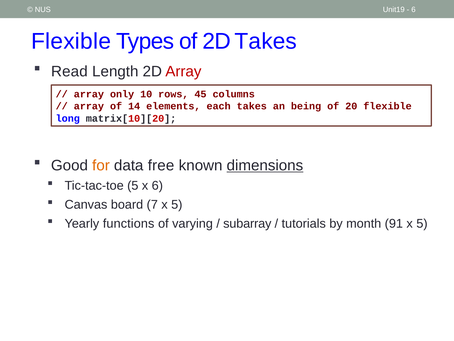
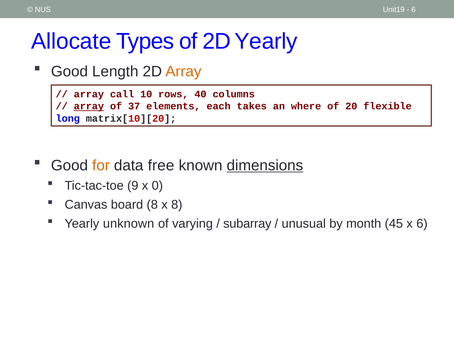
Flexible at (71, 41): Flexible -> Allocate
2D Takes: Takes -> Yearly
Read at (69, 71): Read -> Good
Array at (183, 71) colour: red -> orange
only: only -> call
45: 45 -> 40
array at (89, 106) underline: none -> present
14: 14 -> 37
being: being -> where
Tic-tac-toe 5: 5 -> 9
x 6: 6 -> 0
board 7: 7 -> 8
5 at (177, 204): 5 -> 8
functions: functions -> unknown
tutorials: tutorials -> unusual
91: 91 -> 45
5 at (422, 223): 5 -> 6
